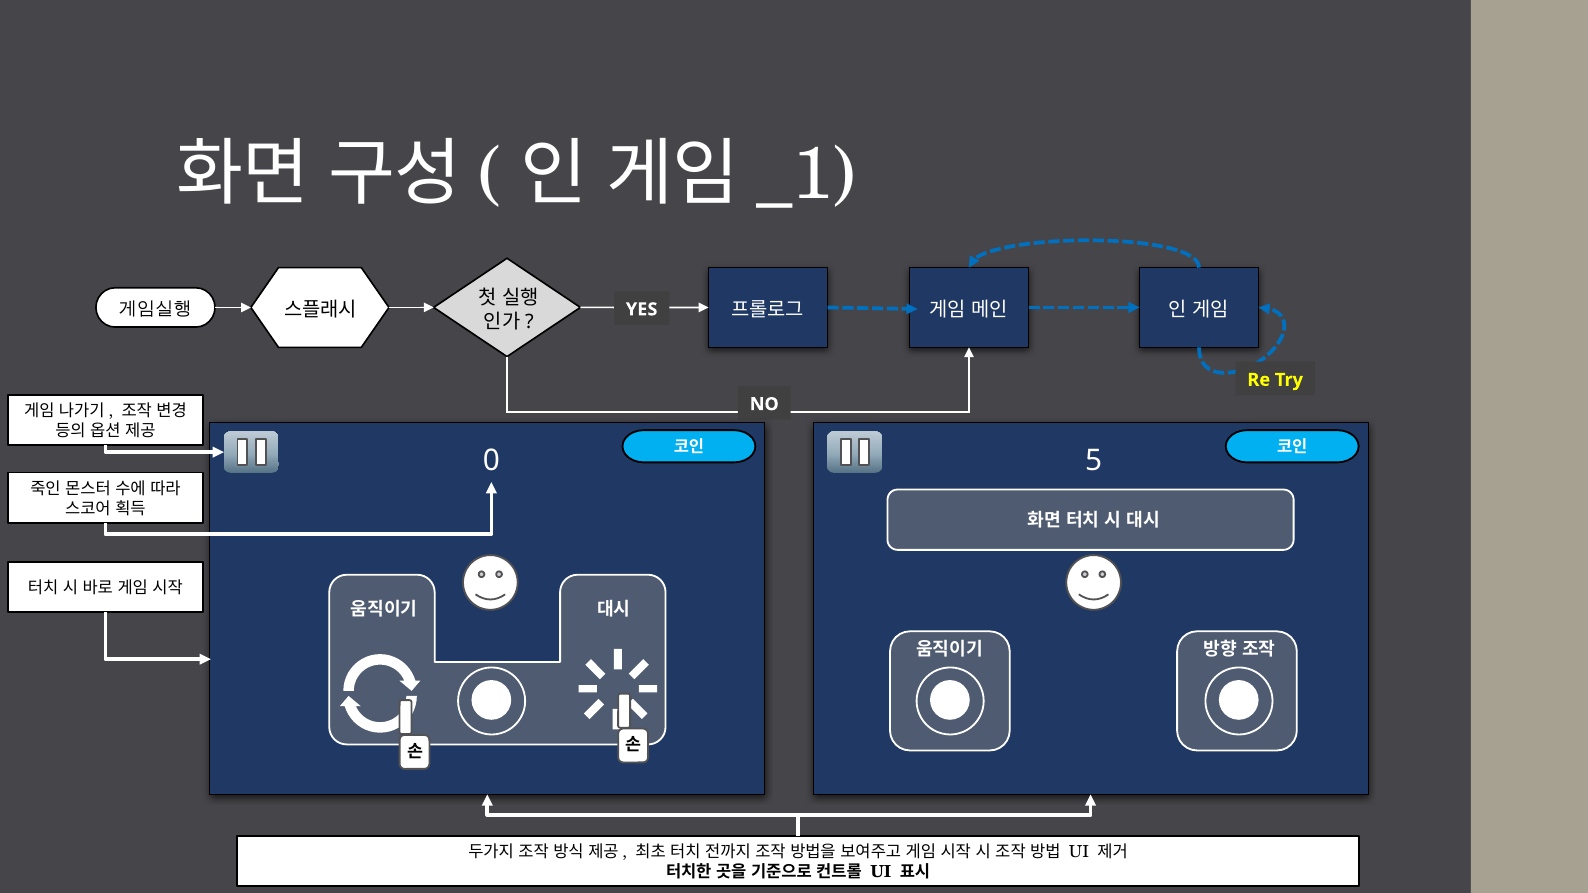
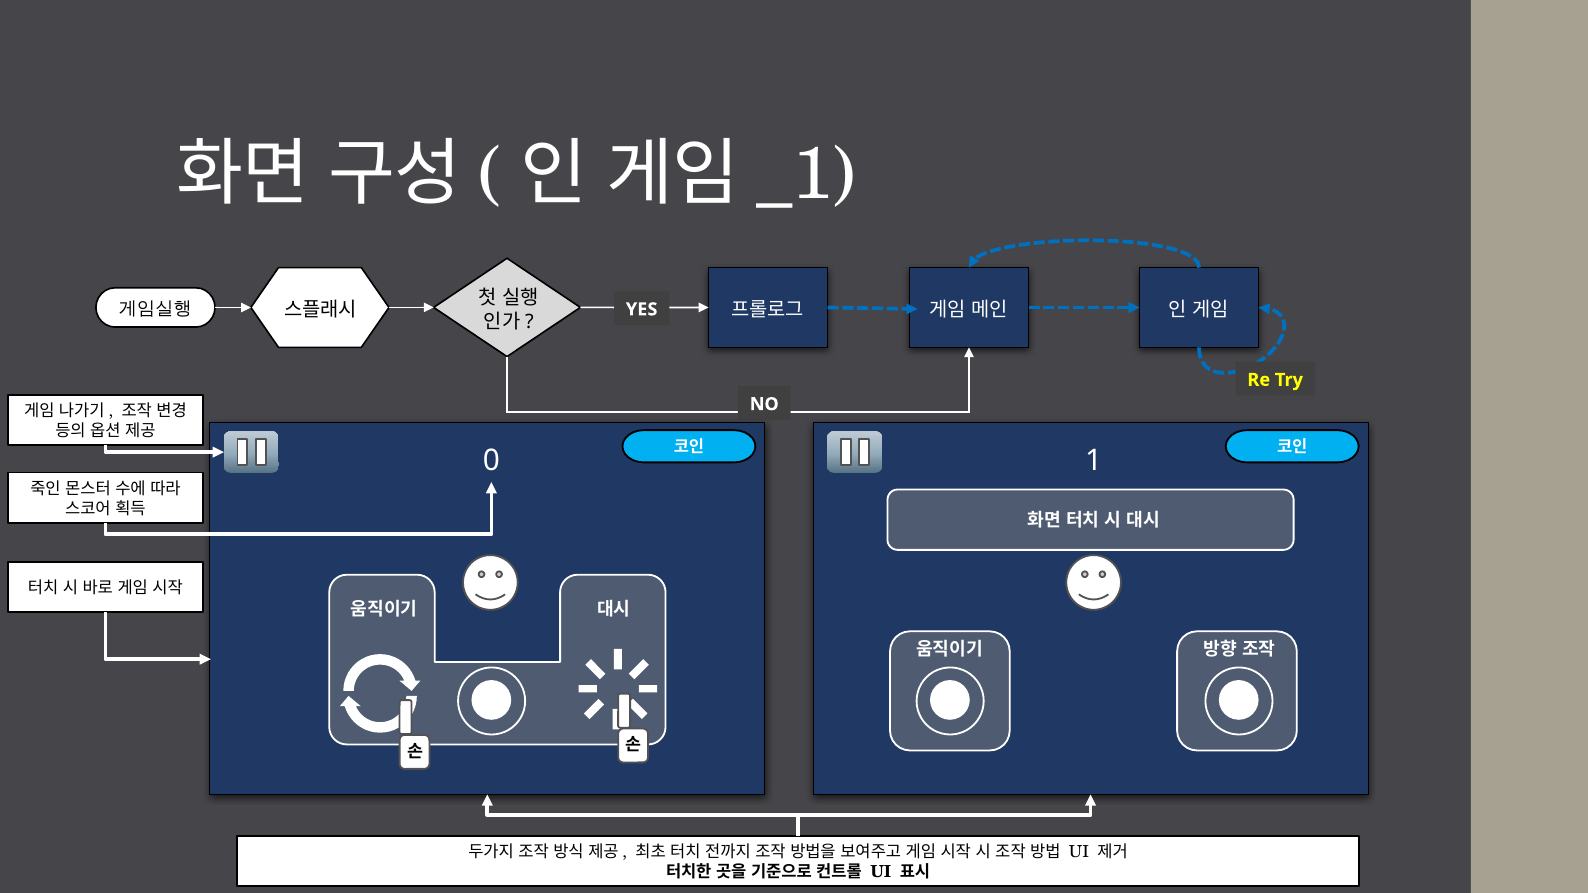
5: 5 -> 1
